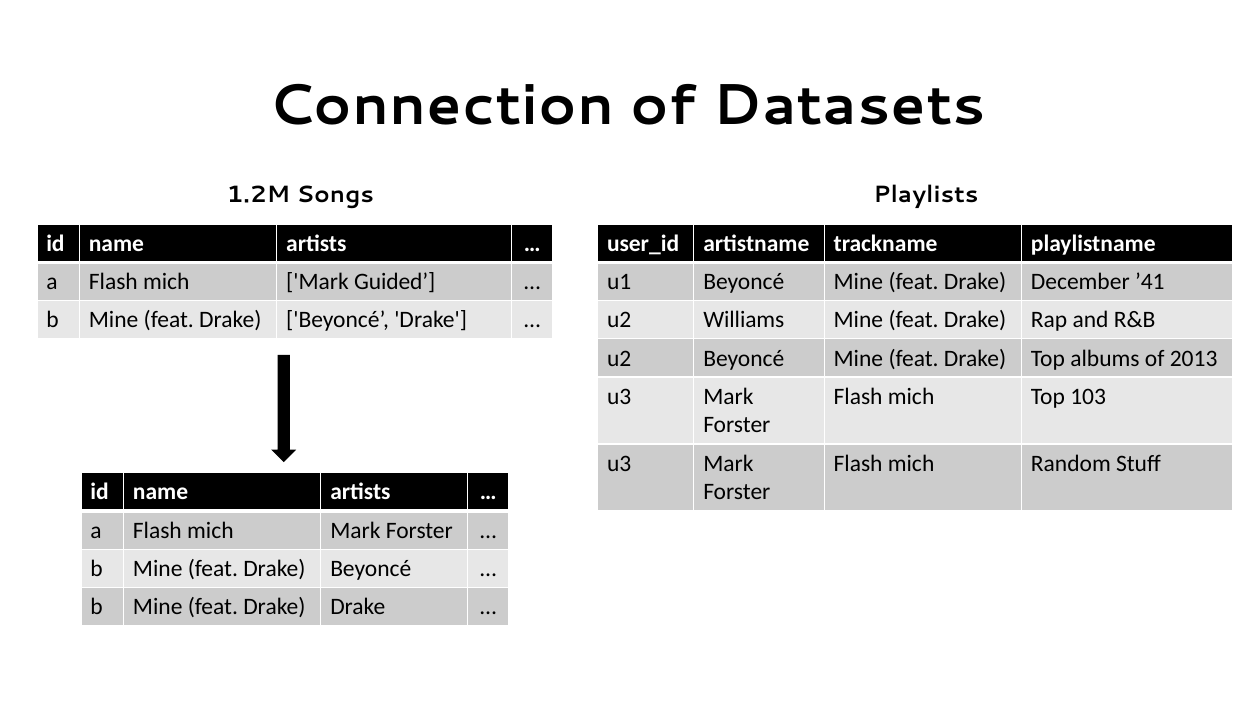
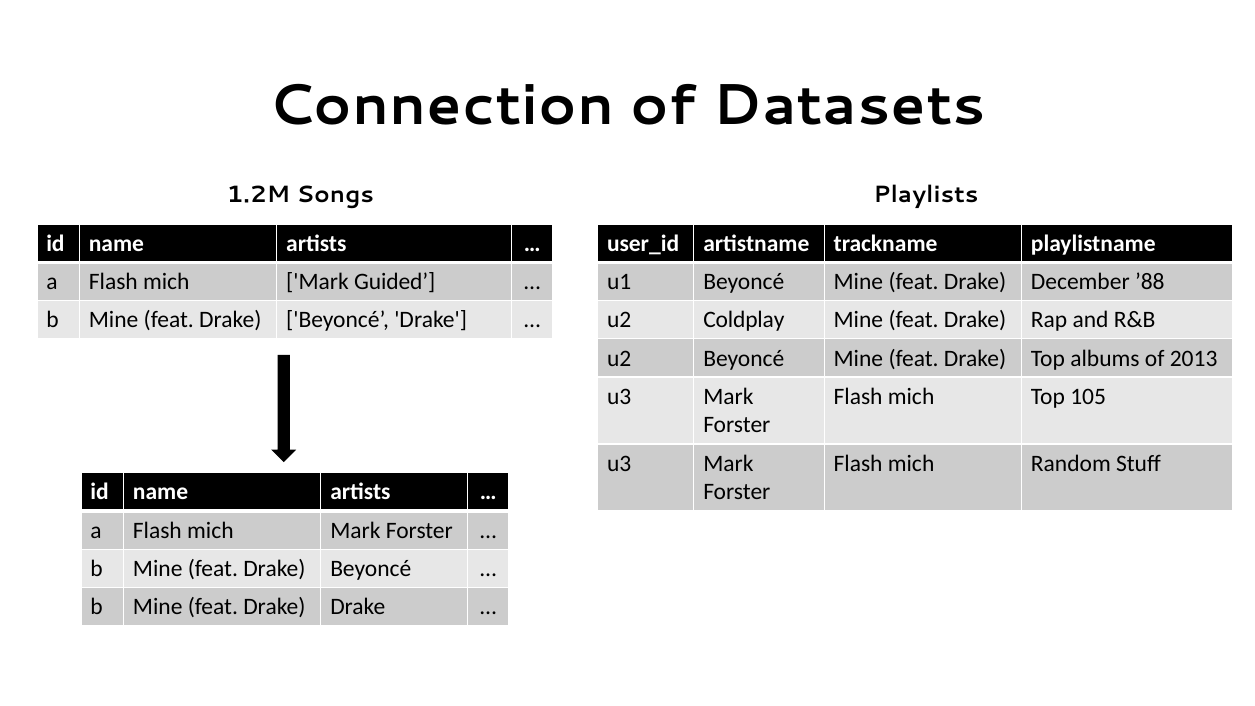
’41: ’41 -> ’88
Williams: Williams -> Coldplay
103: 103 -> 105
